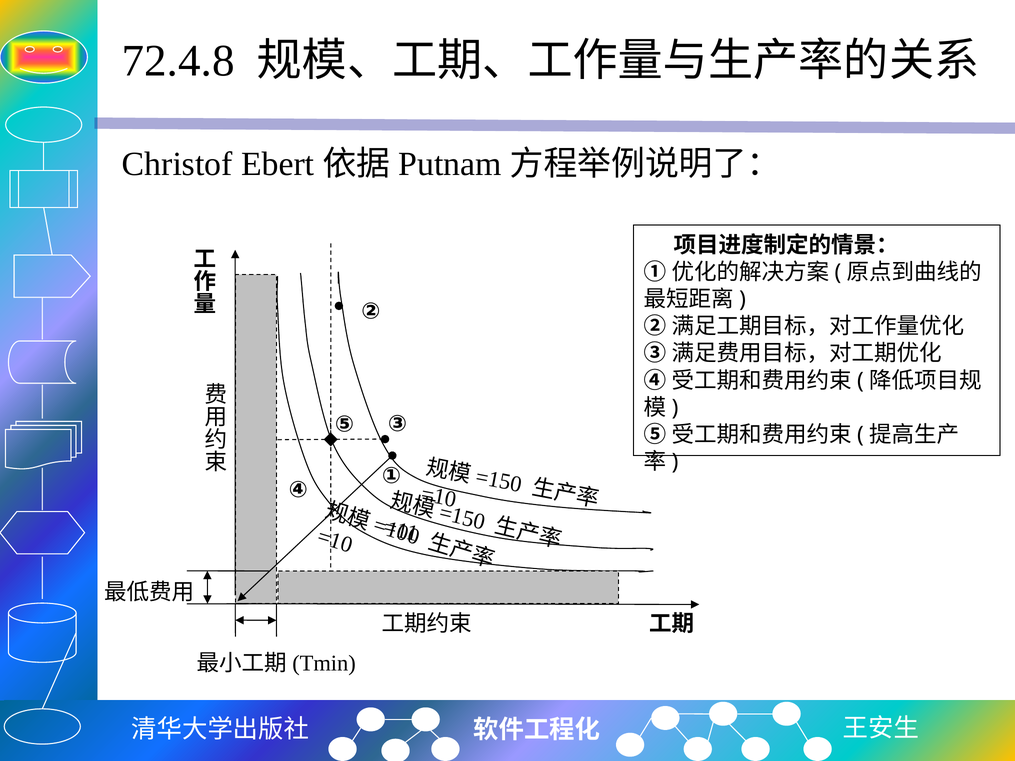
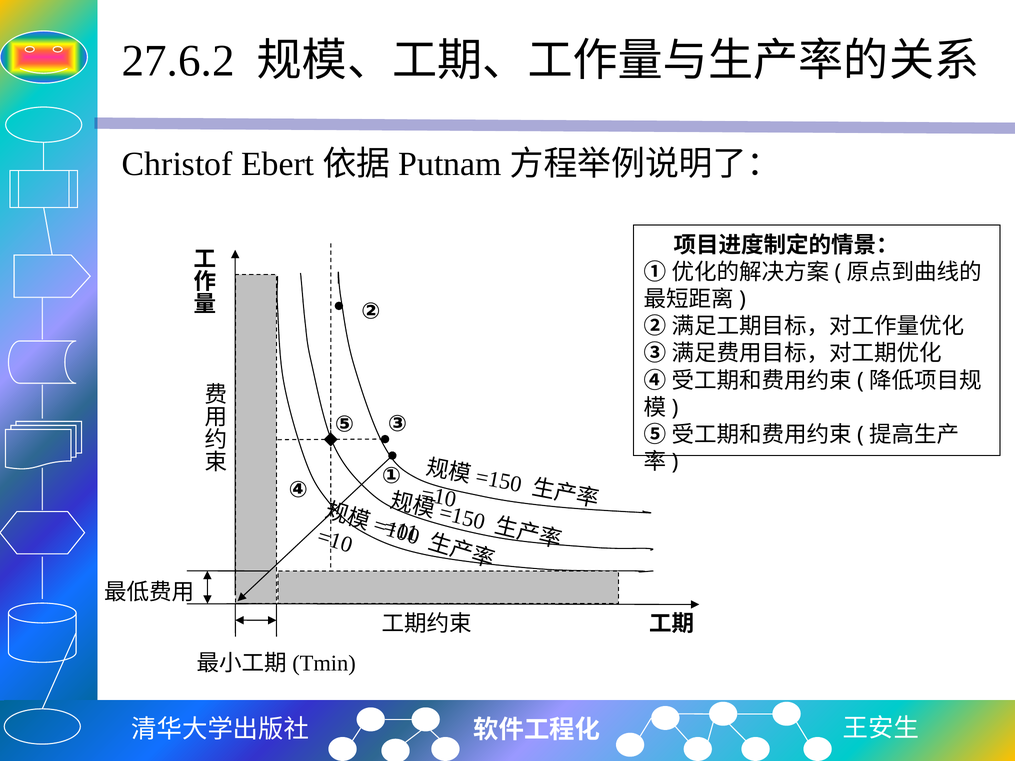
72.4.8: 72.4.8 -> 27.6.2
